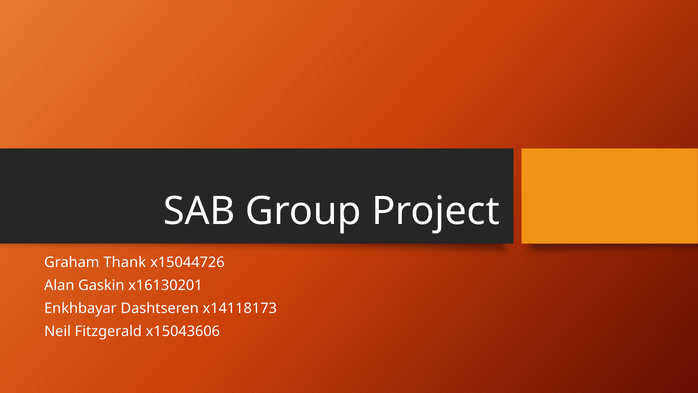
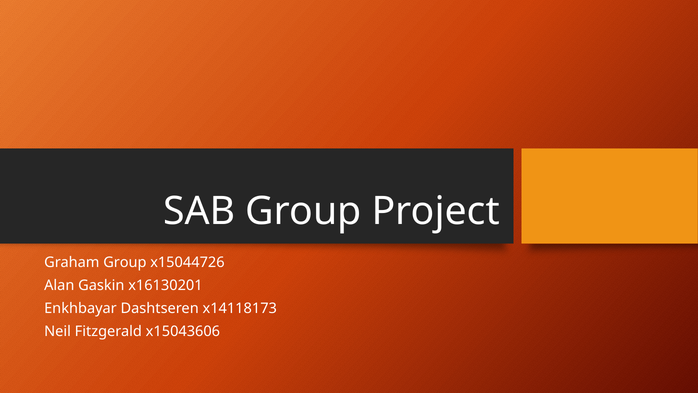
Graham Thank: Thank -> Group
